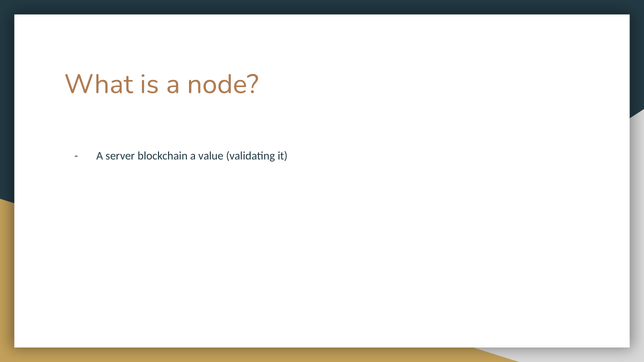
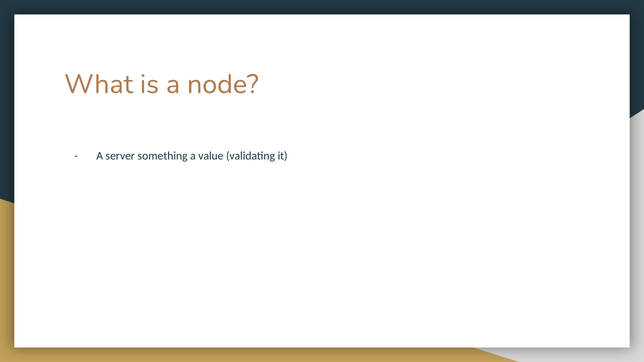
blockchain: blockchain -> something
